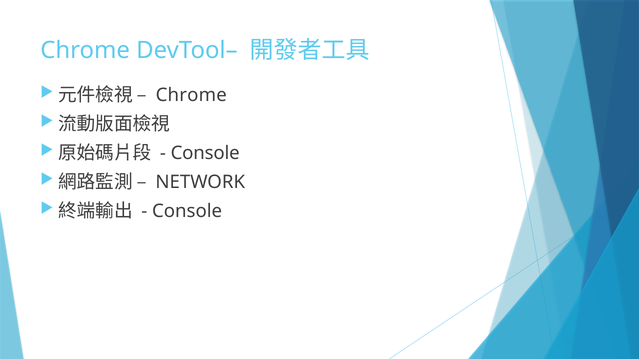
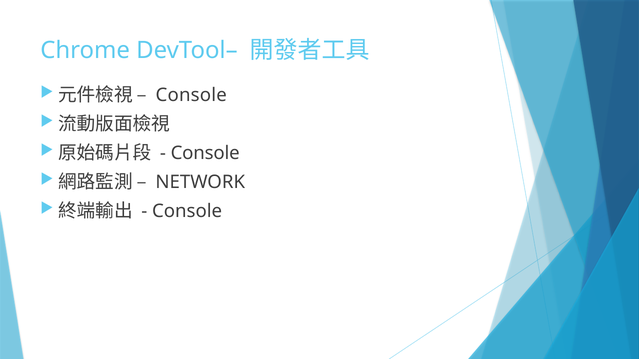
Chrome at (191, 95): Chrome -> Console
